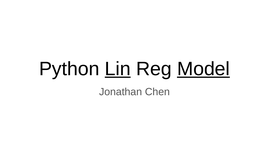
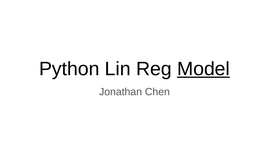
Lin underline: present -> none
